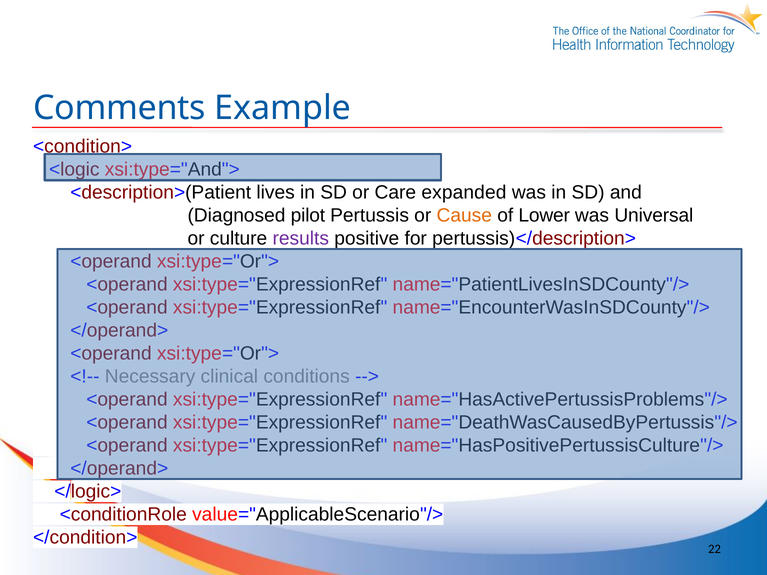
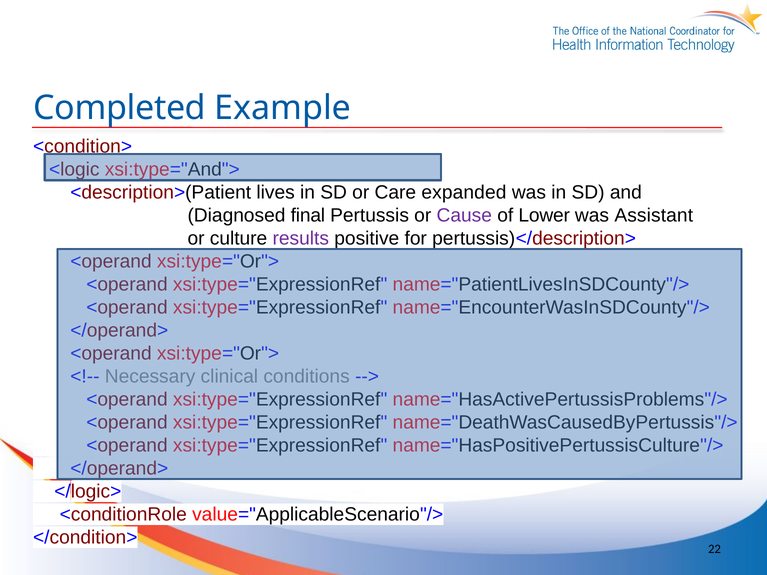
Comments: Comments -> Completed
pilot: pilot -> final
Cause colour: orange -> purple
Universal: Universal -> Assistant
